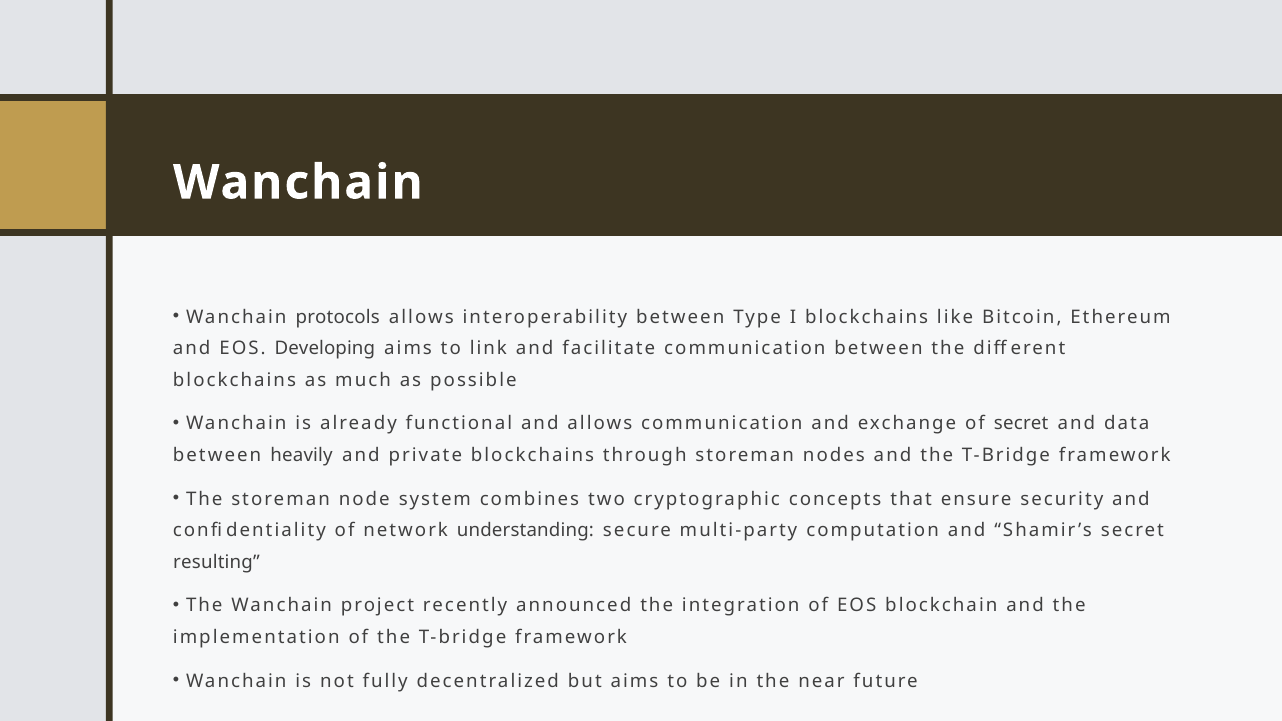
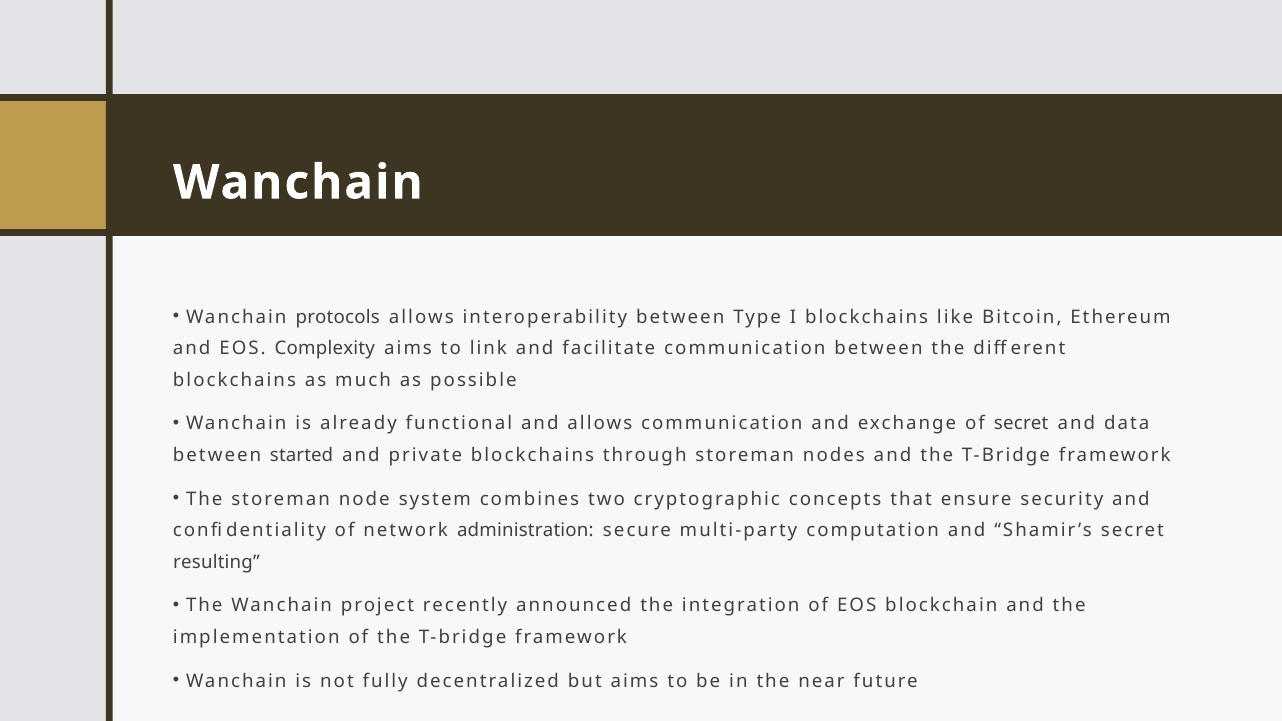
Developing: Developing -> Complexity
heavily: heavily -> started
understanding: understanding -> administration
